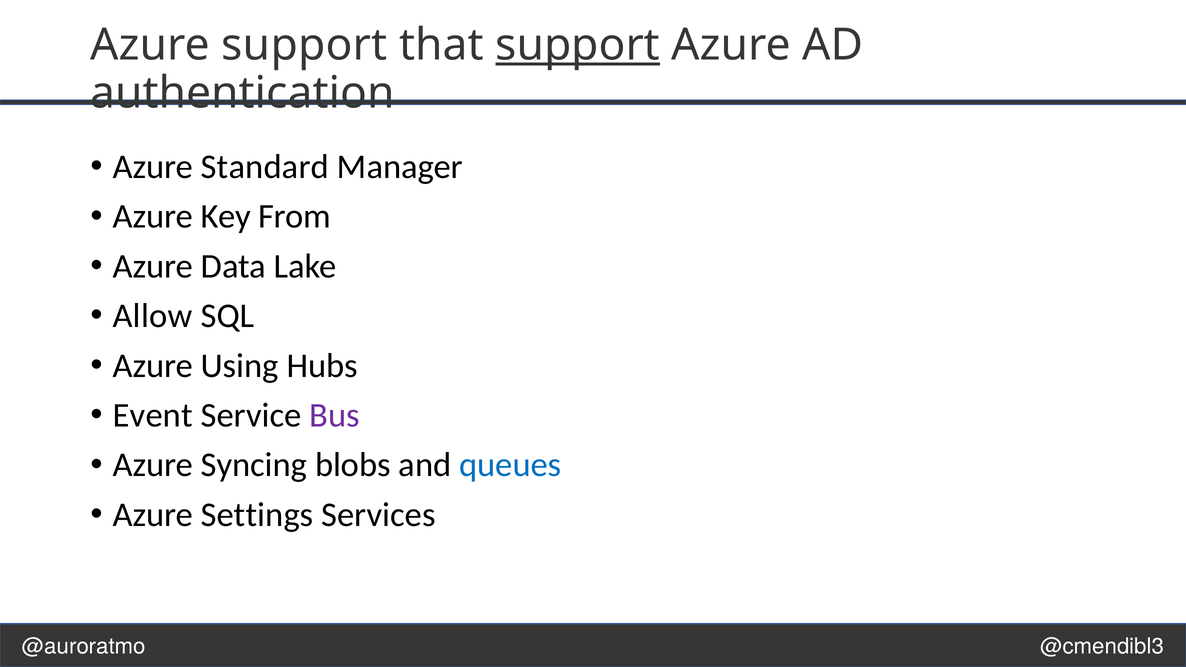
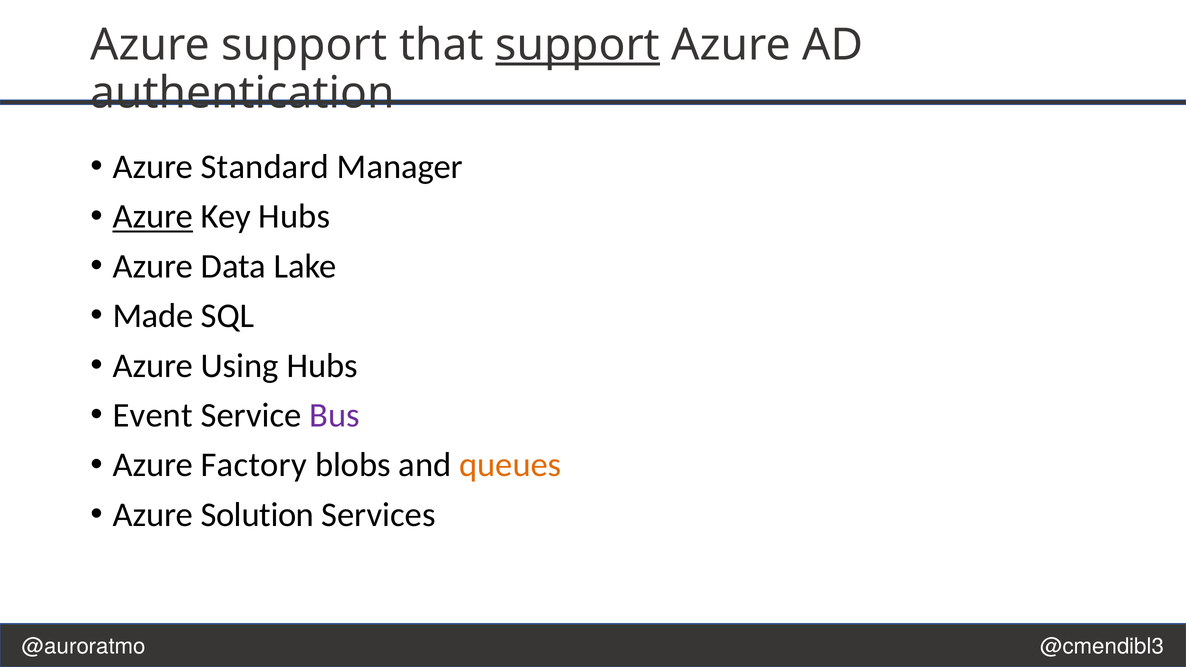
Azure at (153, 217) underline: none -> present
Key From: From -> Hubs
Allow: Allow -> Made
Syncing: Syncing -> Factory
queues colour: blue -> orange
Settings: Settings -> Solution
